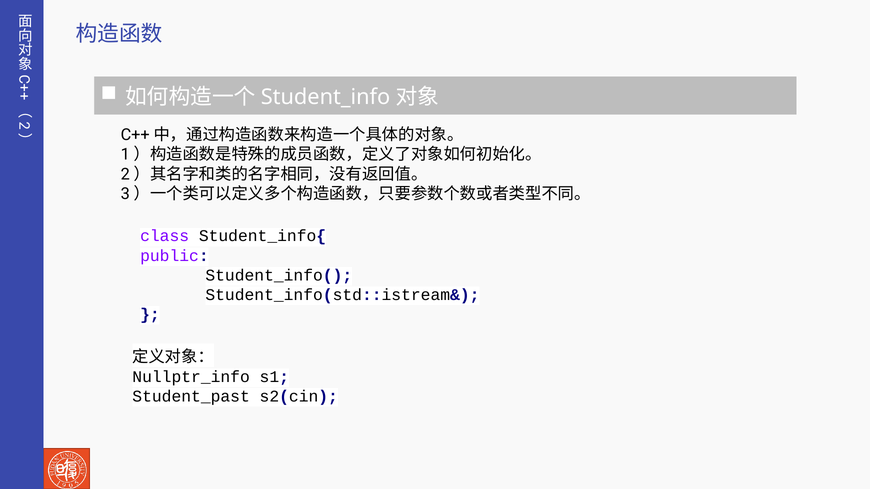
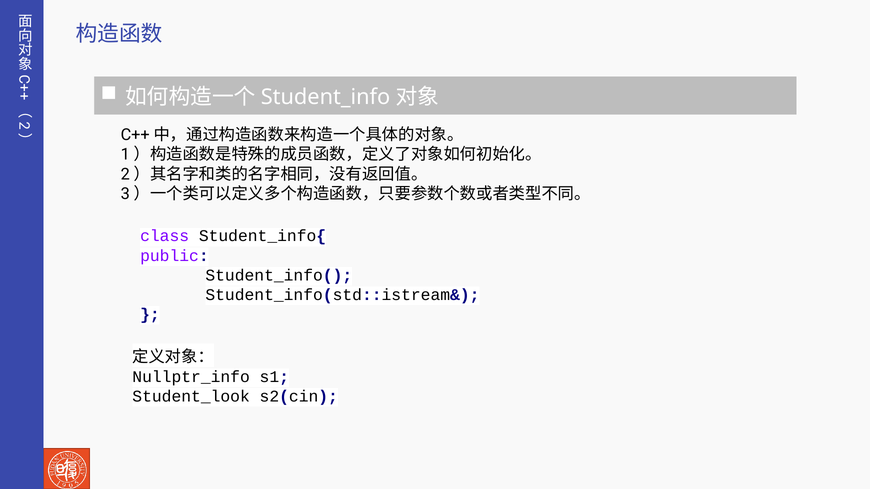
Student_past: Student_past -> Student_look
